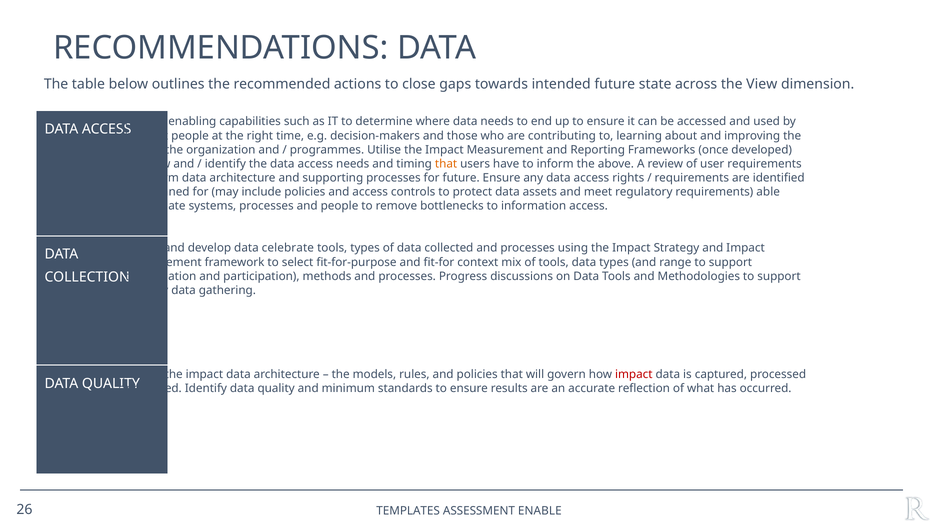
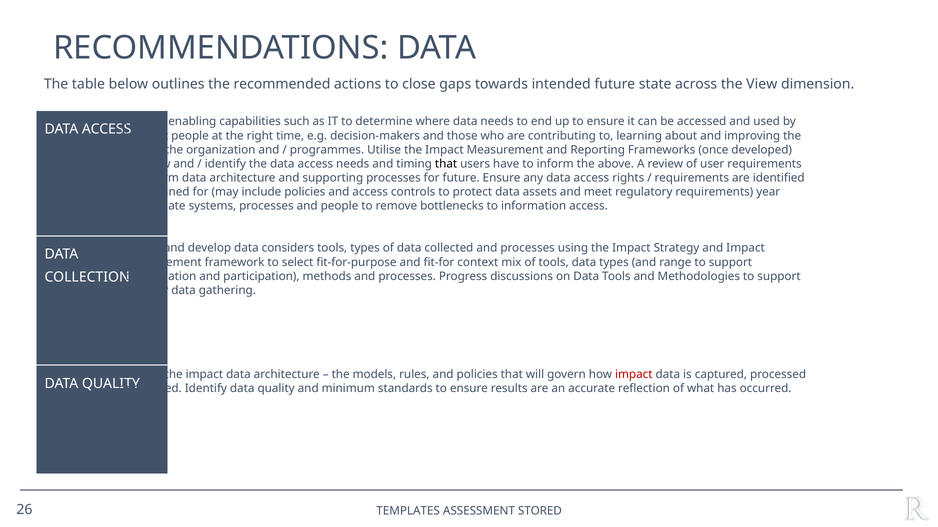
that at (446, 164) colour: orange -> black
able: able -> year
celebrate: celebrate -> considers
ASSESSMENT ENABLE: ENABLE -> STORED
